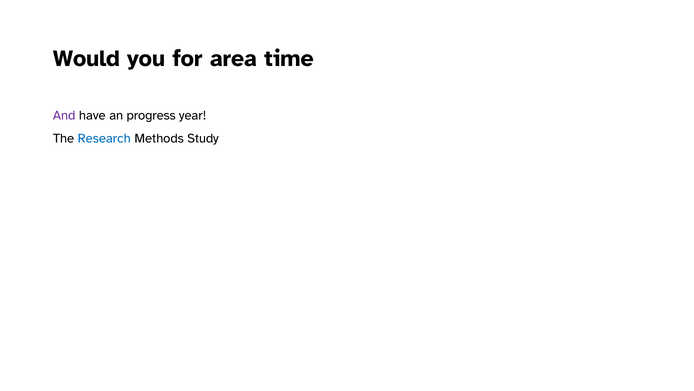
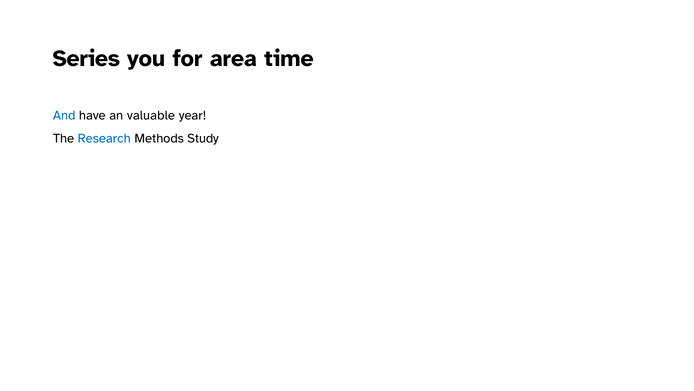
Would: Would -> Series
And colour: purple -> blue
progress: progress -> valuable
